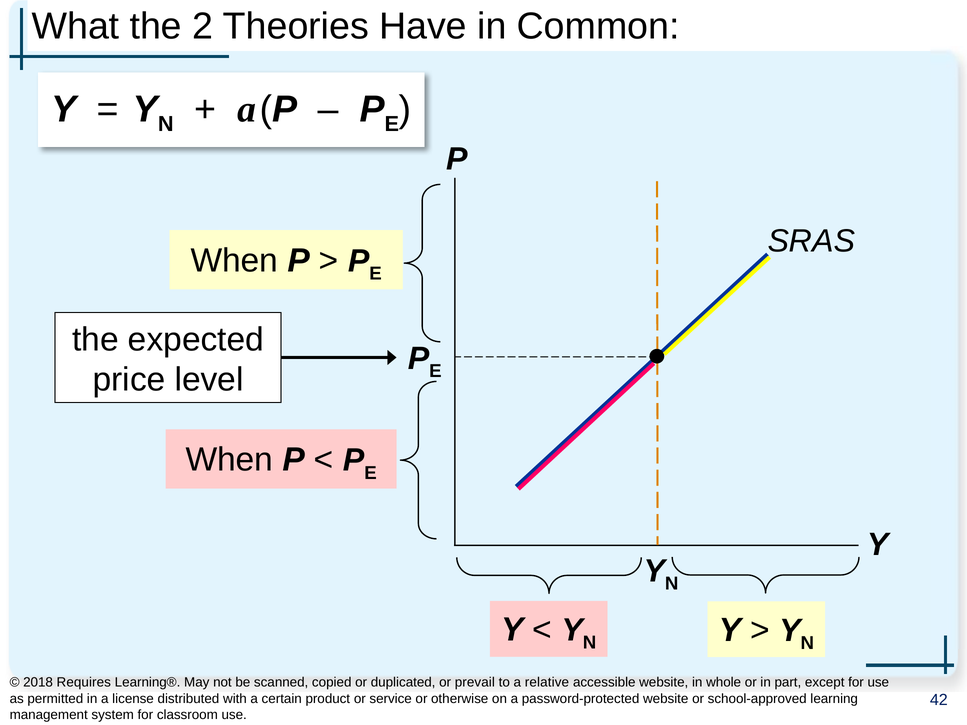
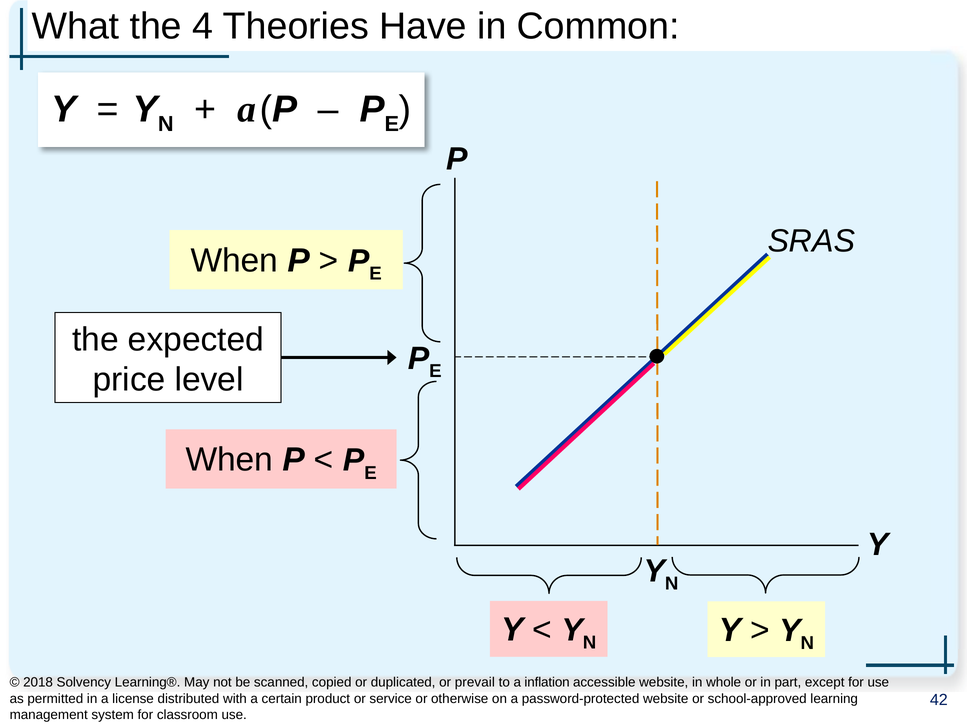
2: 2 -> 4
Requires: Requires -> Solvency
relative: relative -> inflation
